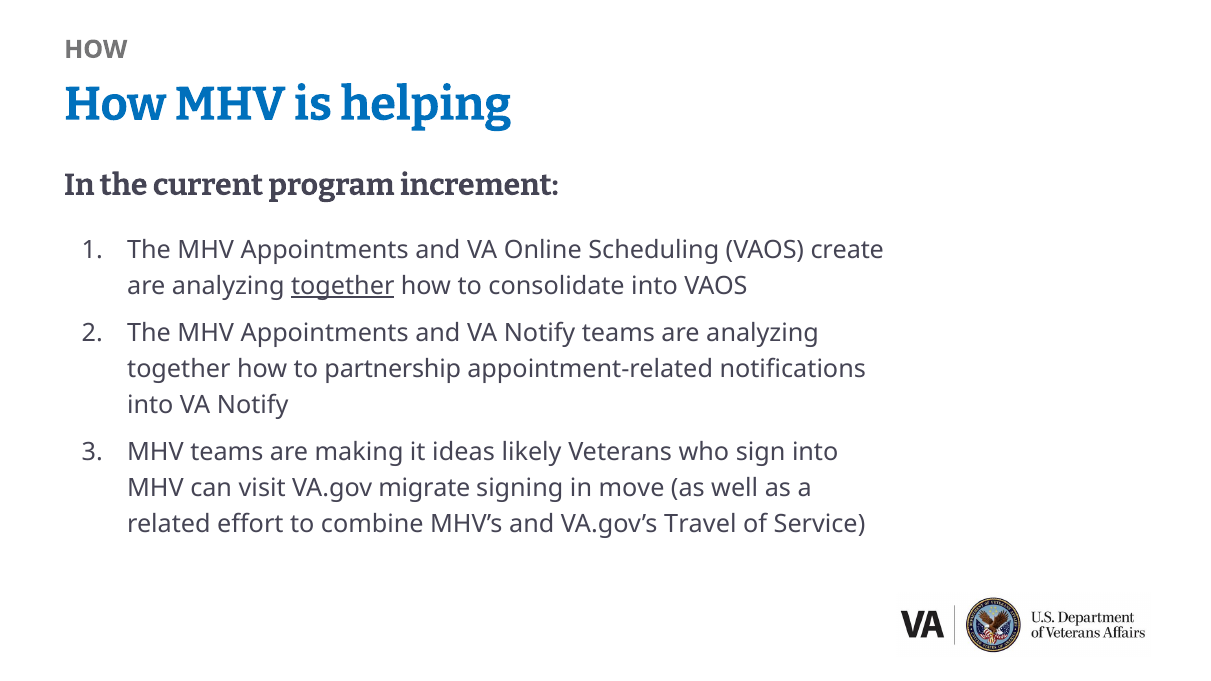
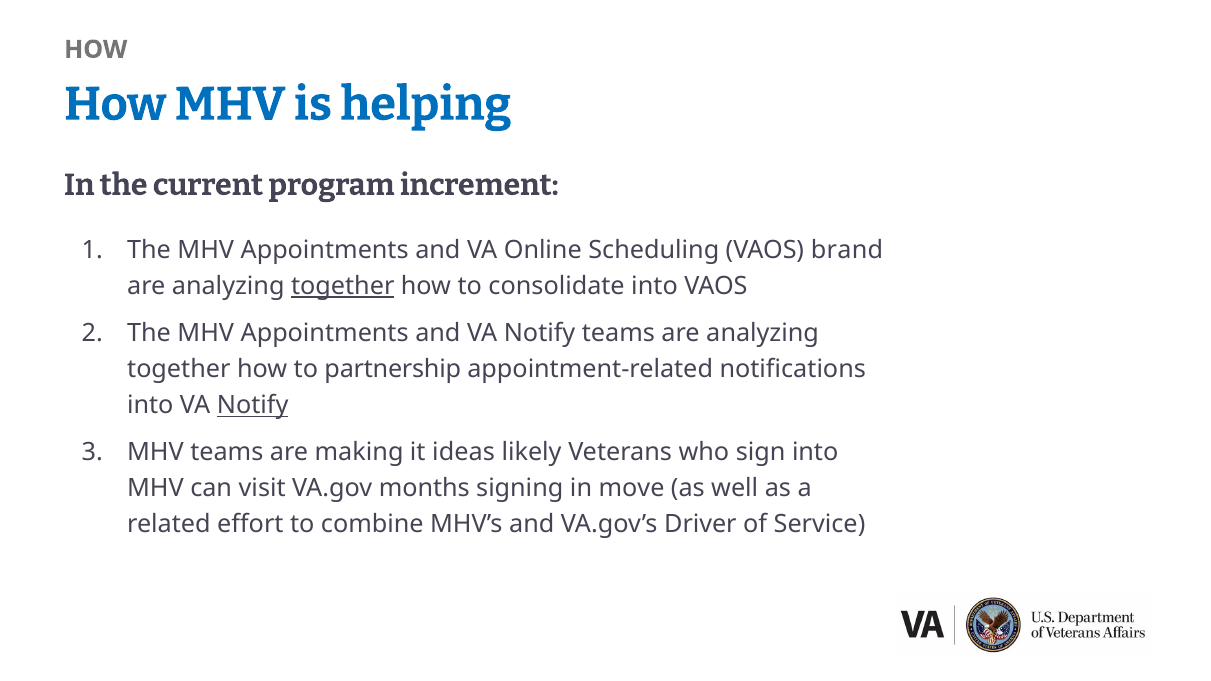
create: create -> brand
Notify at (253, 406) underline: none -> present
migrate: migrate -> months
Travel: Travel -> Driver
